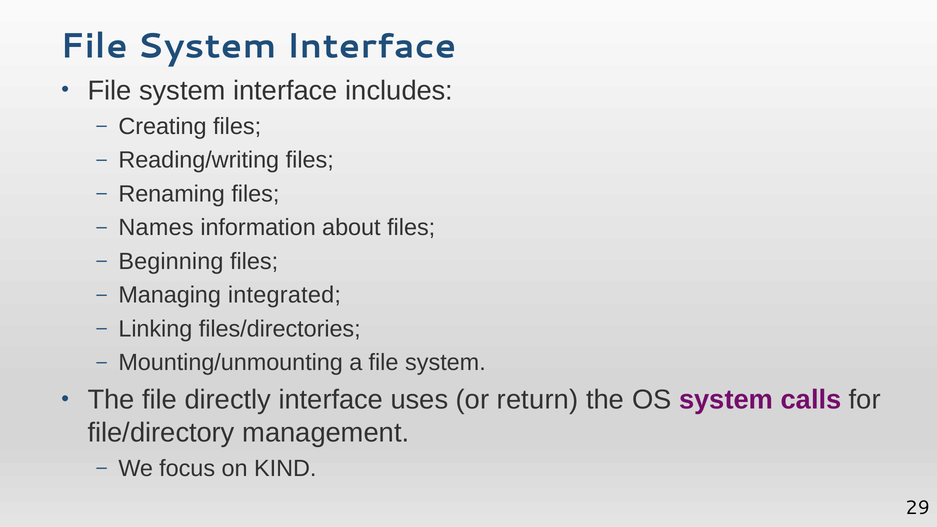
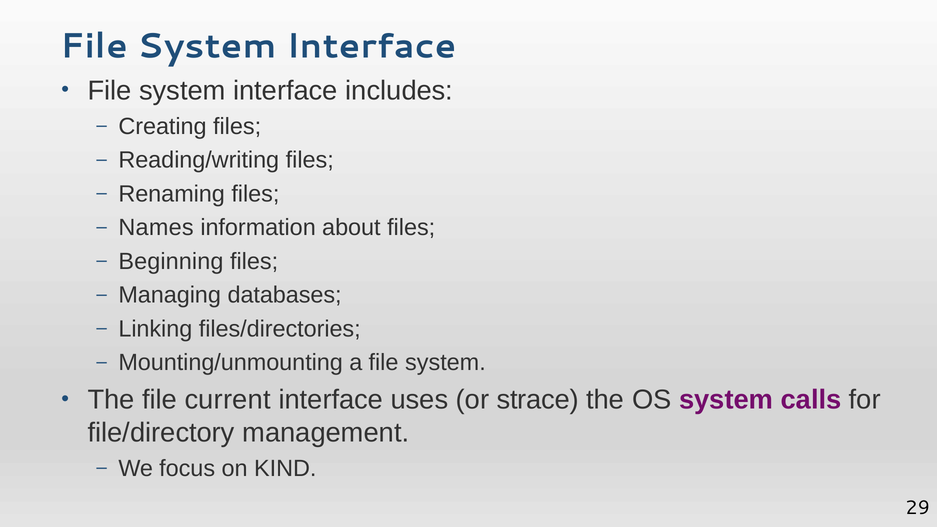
integrated: integrated -> databases
directly: directly -> current
return: return -> strace
